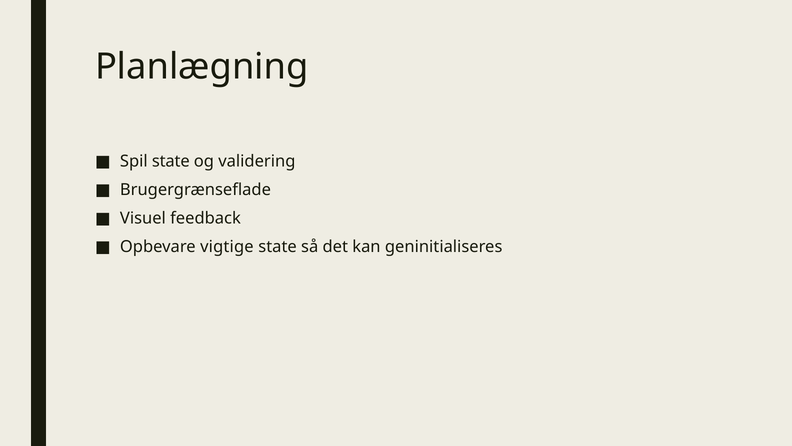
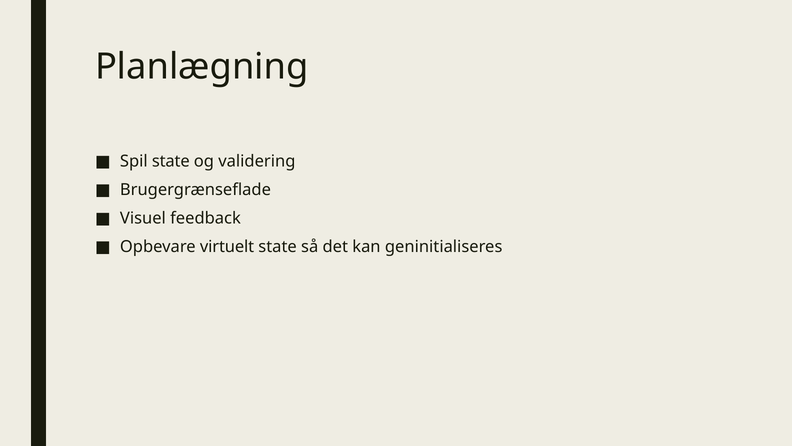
vigtige: vigtige -> virtuelt
